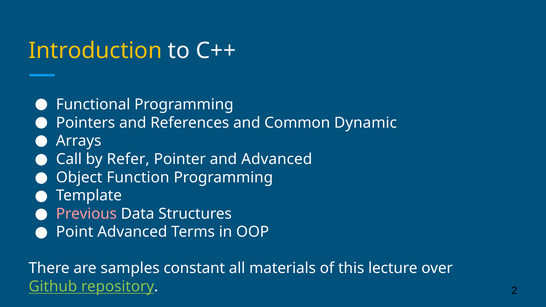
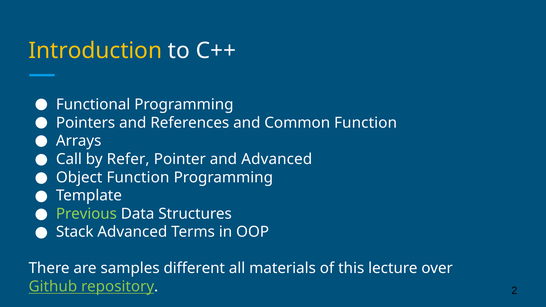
Common Dynamic: Dynamic -> Function
Previous colour: pink -> light green
Point: Point -> Stack
constant: constant -> different
